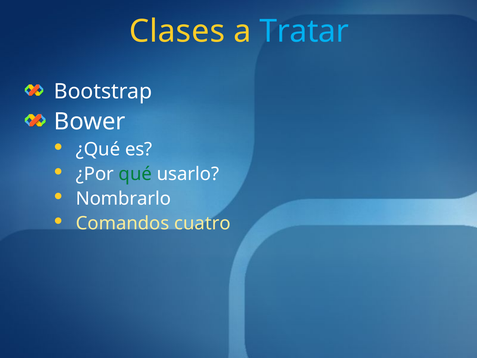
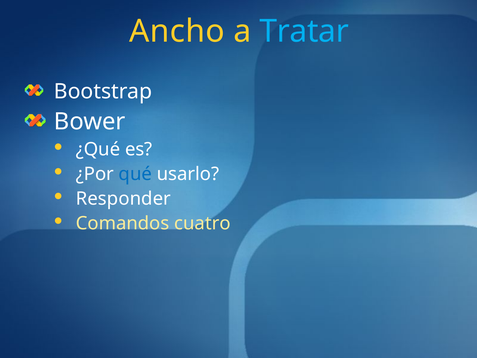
Clases: Clases -> Ancho
qué colour: green -> blue
Nombrarlo: Nombrarlo -> Responder
